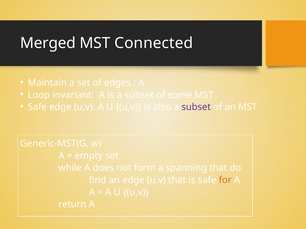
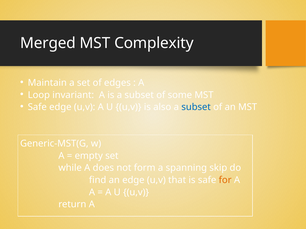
Connected: Connected -> Complexity
subset at (196, 107) colour: purple -> blue
spanning that: that -> skip
